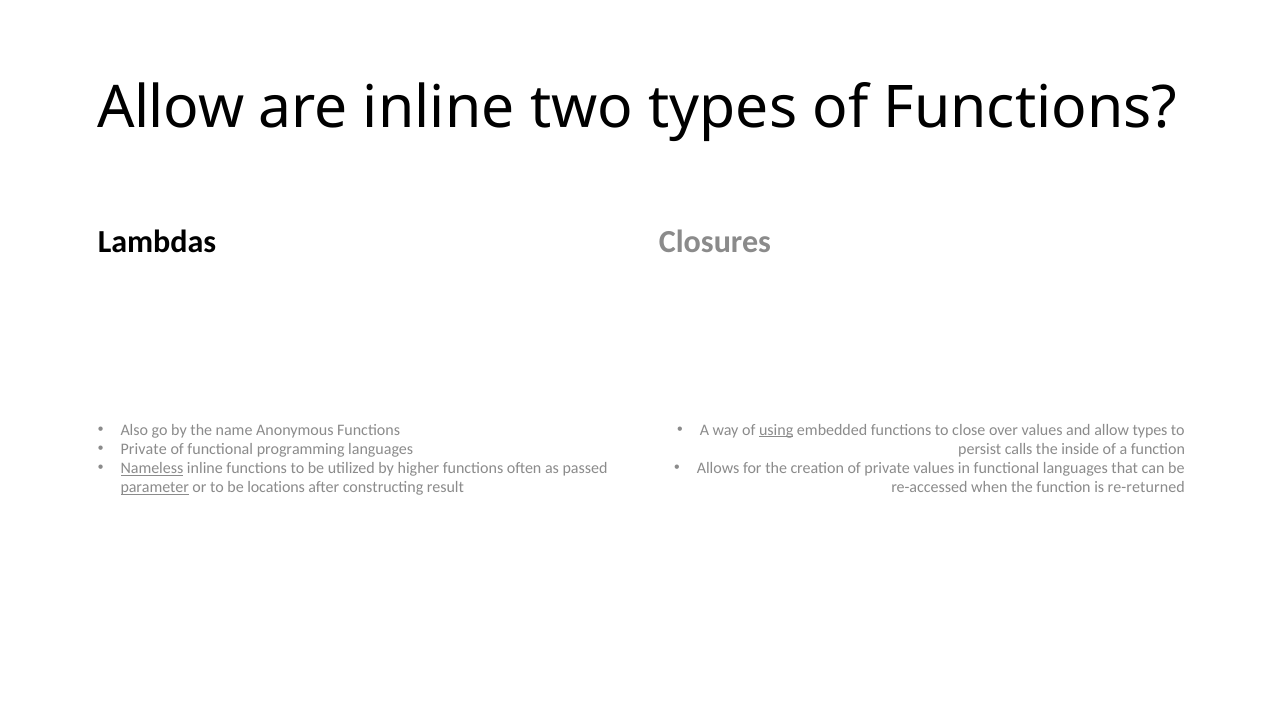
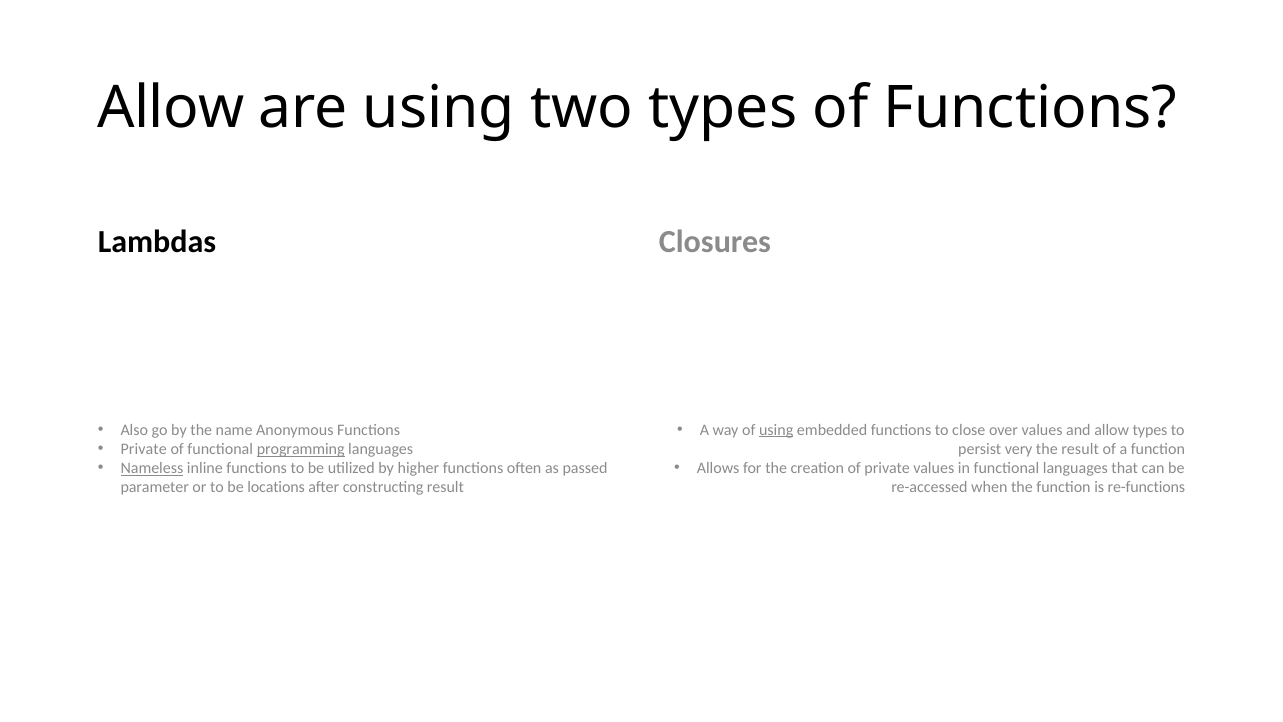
are inline: inline -> using
programming underline: none -> present
calls: calls -> very
the inside: inside -> result
parameter underline: present -> none
re-returned: re-returned -> re-functions
